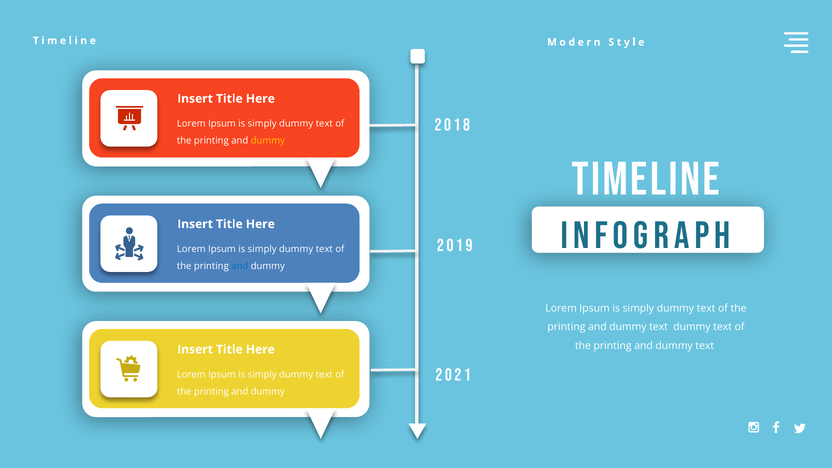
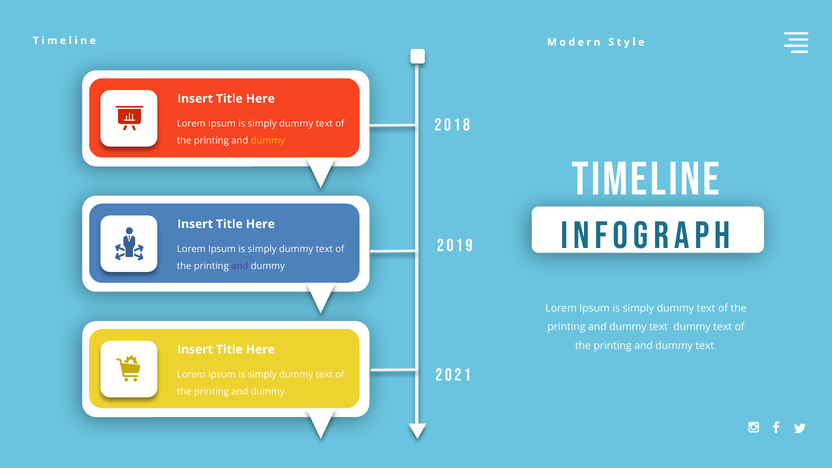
and at (240, 266) colour: blue -> purple
